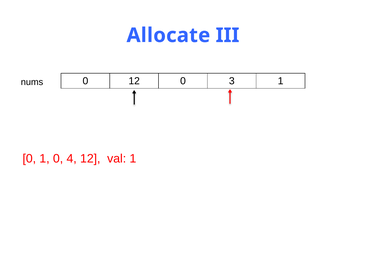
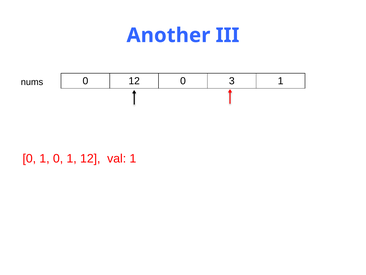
Allocate: Allocate -> Another
1 0 4: 4 -> 1
